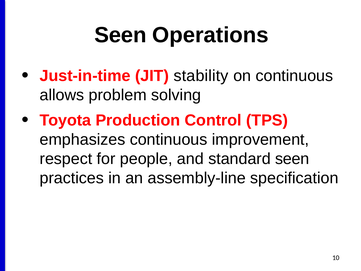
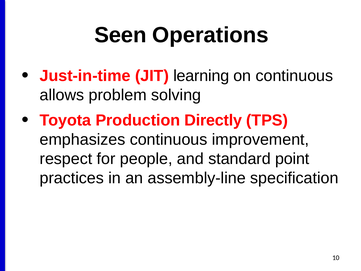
stability: stability -> learning
Control: Control -> Directly
standard seen: seen -> point
